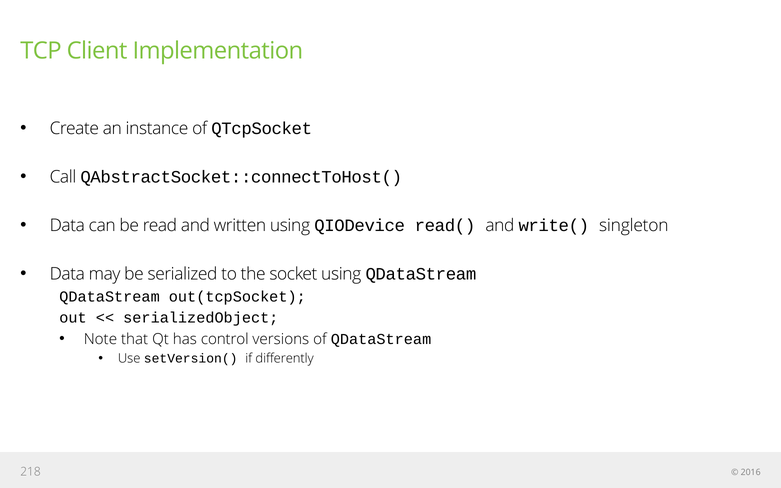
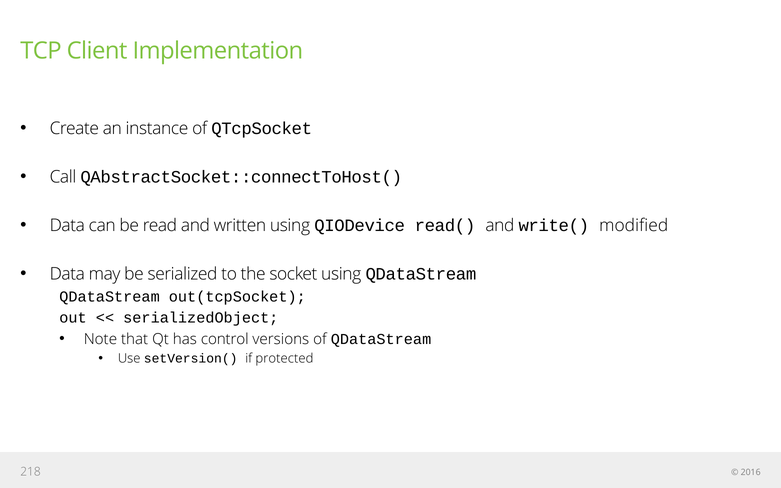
singleton: singleton -> modified
differently: differently -> protected
